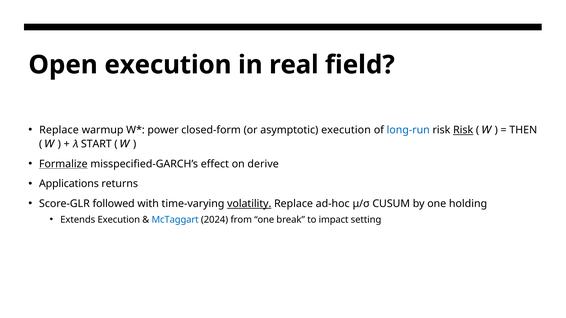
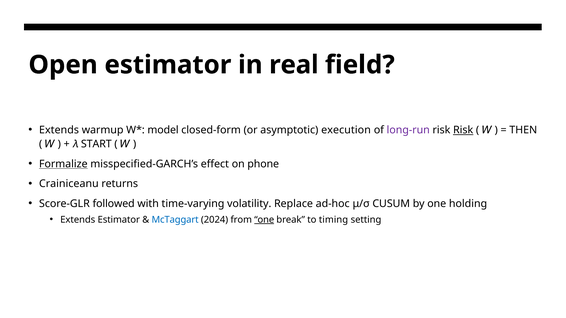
Open execution: execution -> estimator
Replace at (59, 130): Replace -> Extends
power: power -> model
long-run colour: blue -> purple
derive: derive -> phone
Applications: Applications -> Crainiceanu
volatility underline: present -> none
Extends Execution: Execution -> Estimator
one at (264, 220) underline: none -> present
impact: impact -> timing
